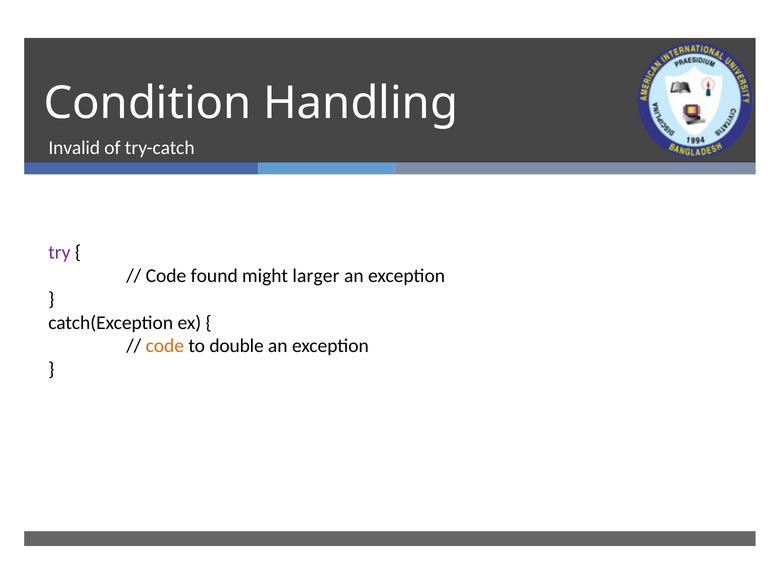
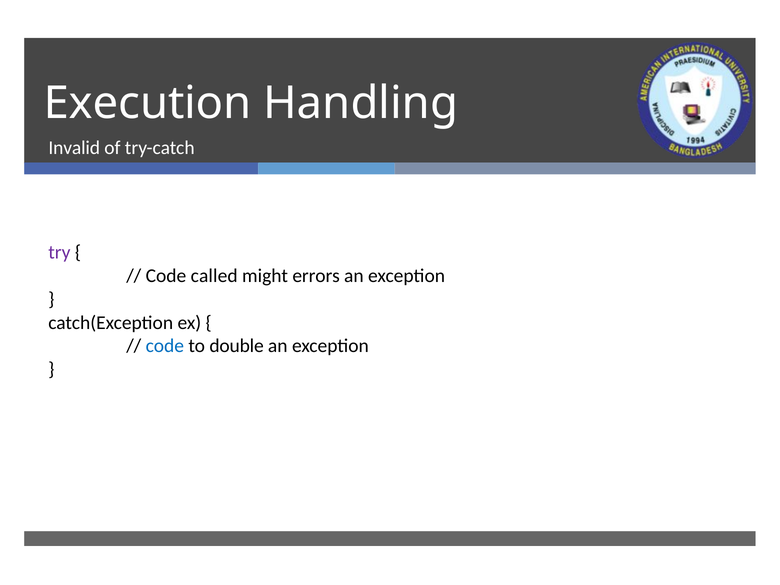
Condition: Condition -> Execution
found: found -> called
larger: larger -> errors
code at (165, 346) colour: orange -> blue
